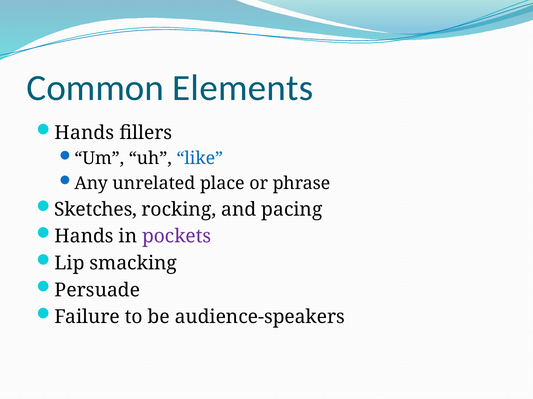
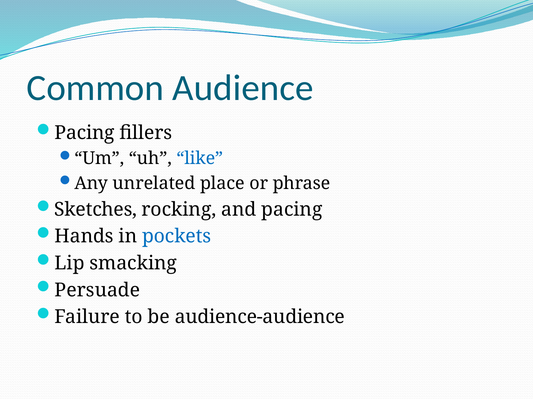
Elements: Elements -> Audience
Hands at (84, 133): Hands -> Pacing
pockets colour: purple -> blue
audience-speakers: audience-speakers -> audience-audience
